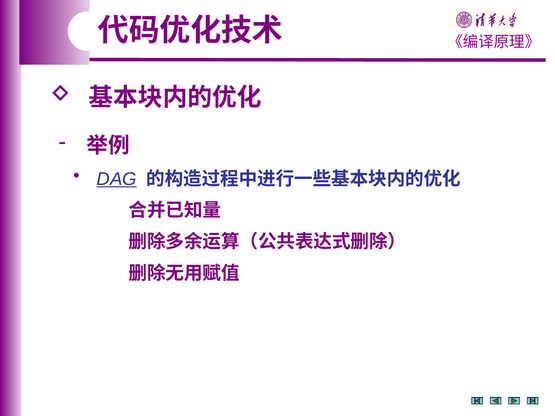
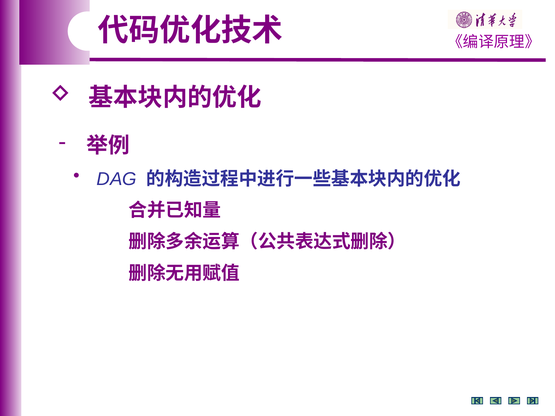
DAG underline: present -> none
